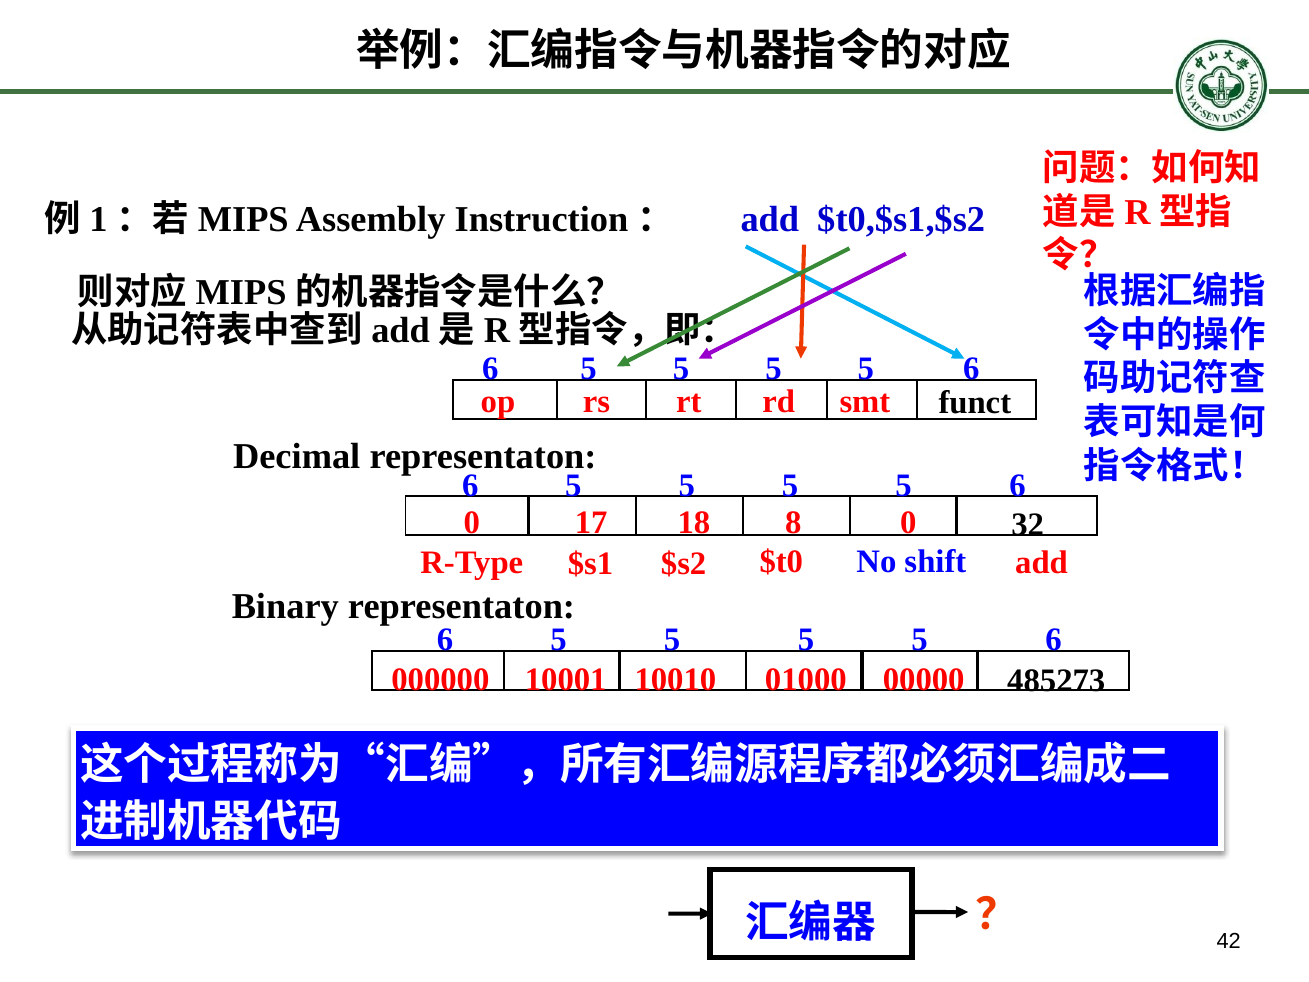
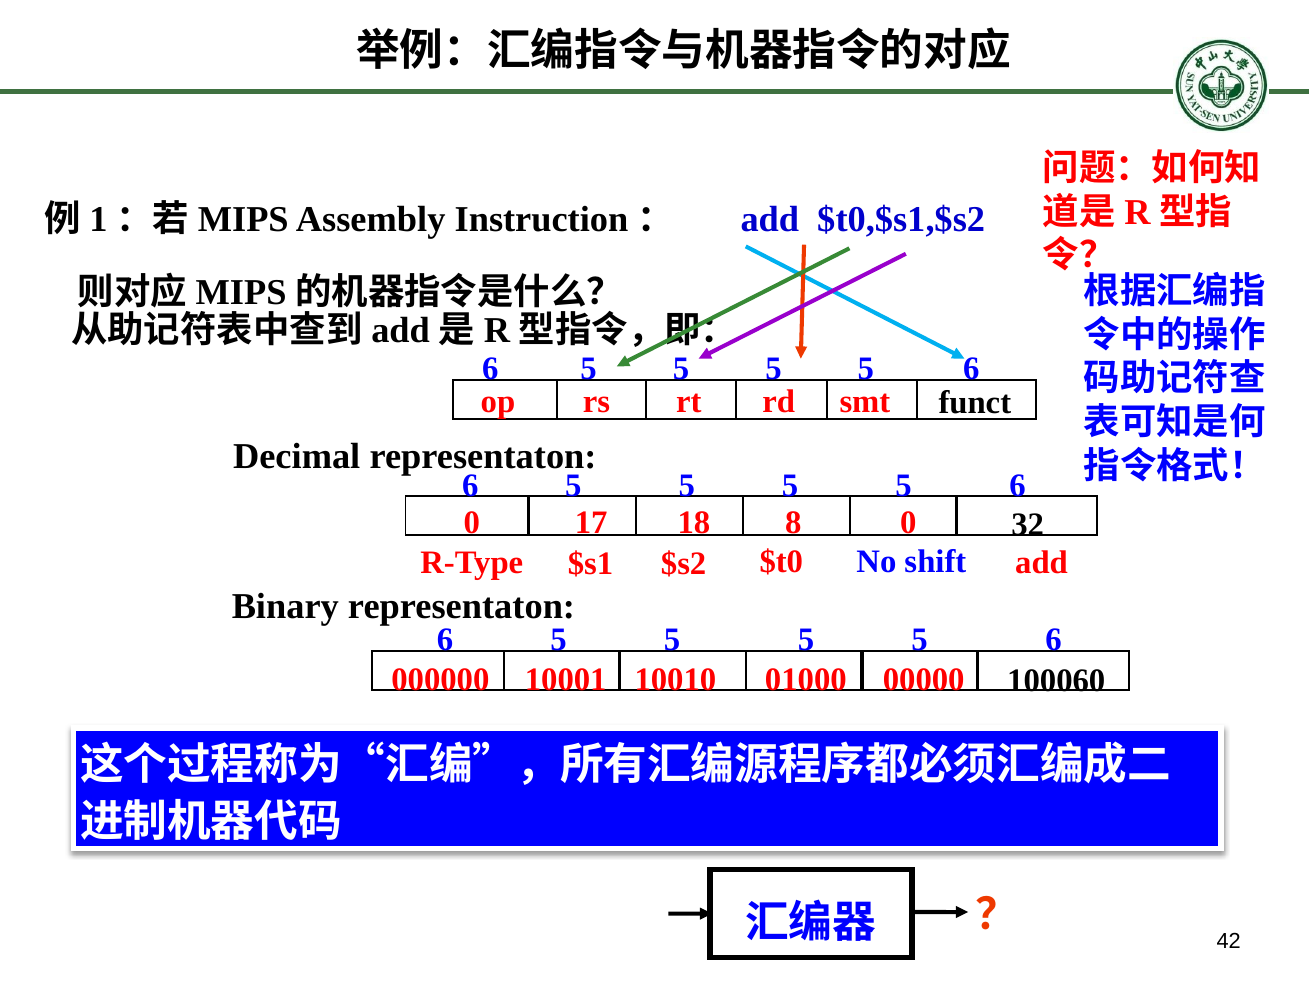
485273: 485273 -> 100060
